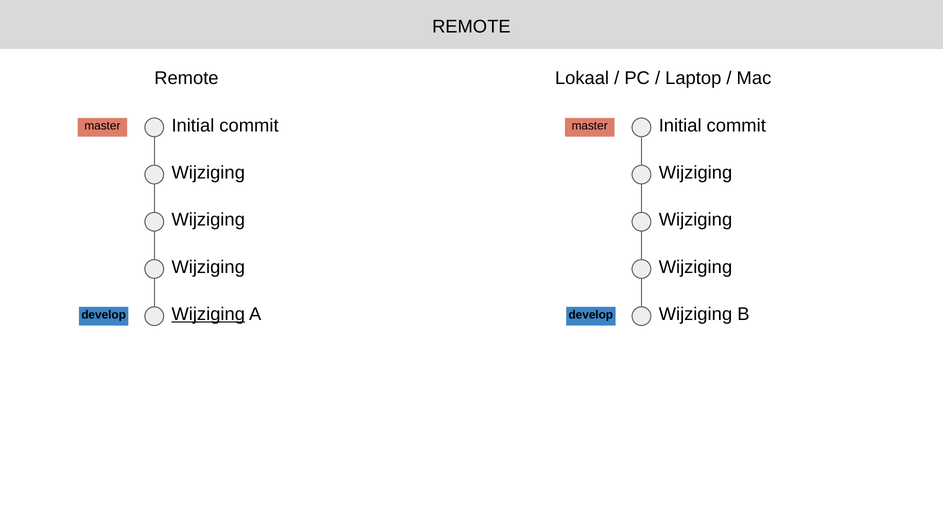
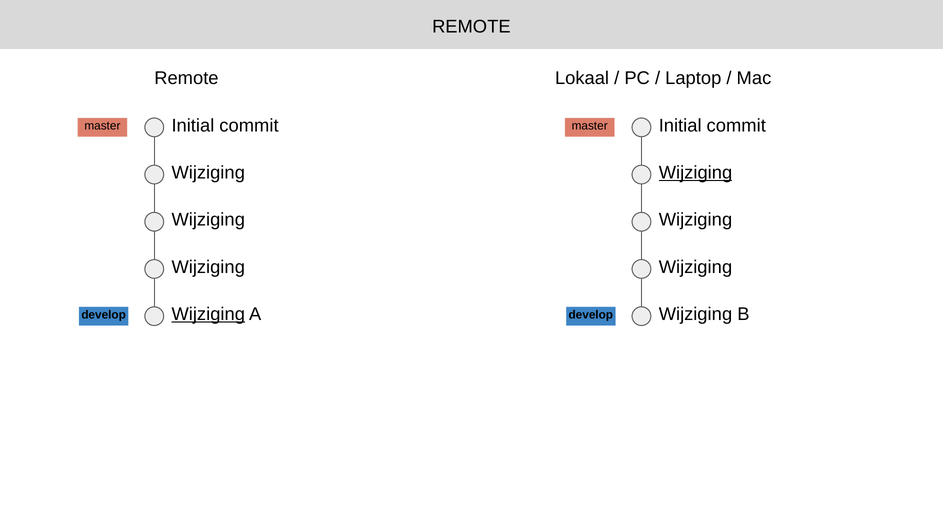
Wijziging at (695, 173) underline: none -> present
